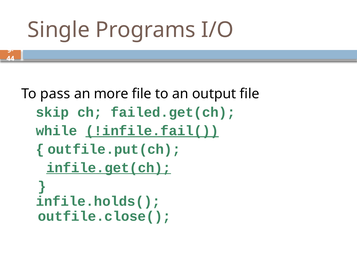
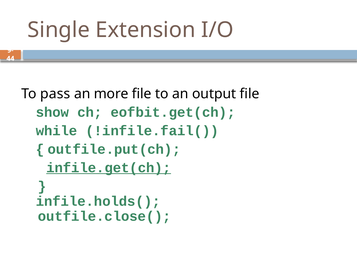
Programs: Programs -> Extension
skip: skip -> show
failed.get(ch: failed.get(ch -> eofbit.get(ch
!infile.fail( underline: present -> none
